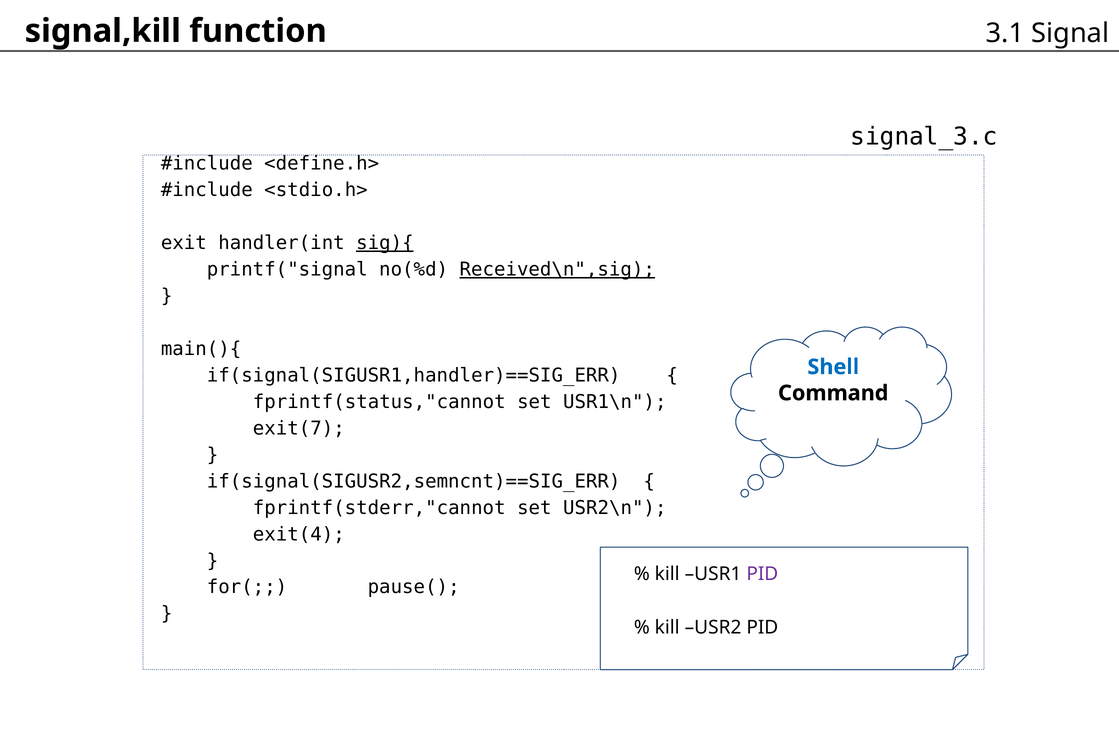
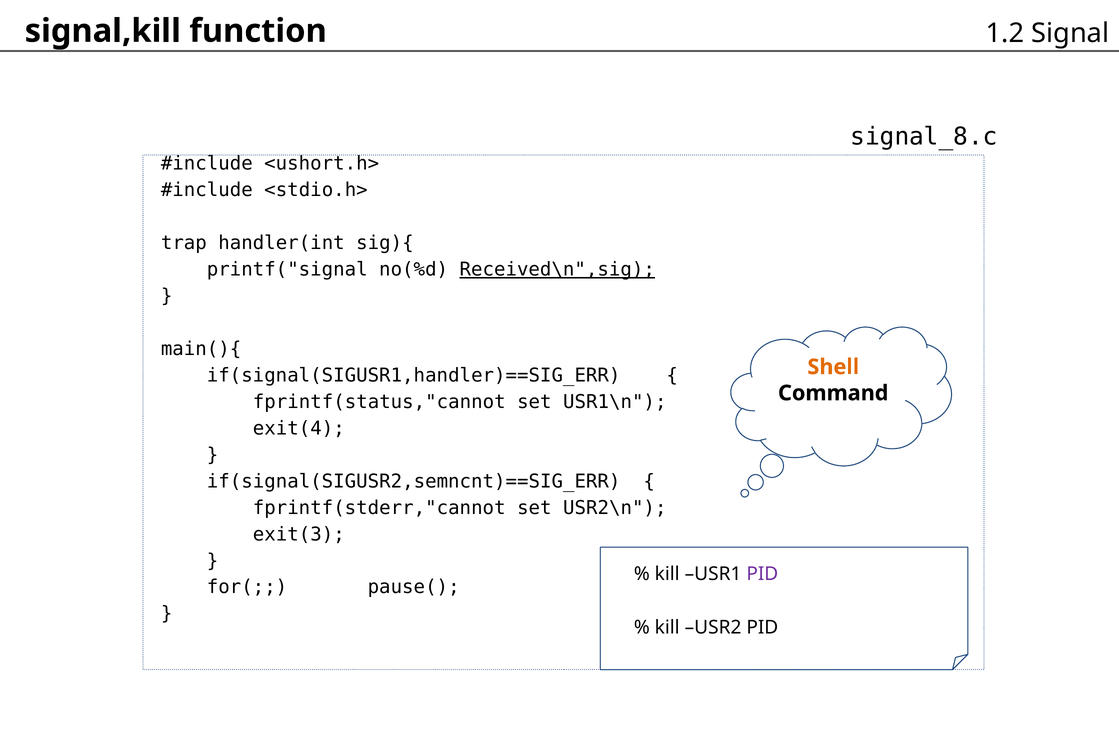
3.1: 3.1 -> 1.2
signal_3.c: signal_3.c -> signal_8.c
<define.h>: <define.h> -> <ushort.h>
exit: exit -> trap
sig){ underline: present -> none
Shell colour: blue -> orange
exit(7: exit(7 -> exit(4
exit(4: exit(4 -> exit(3
